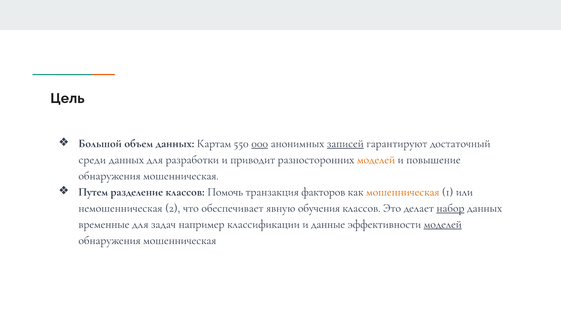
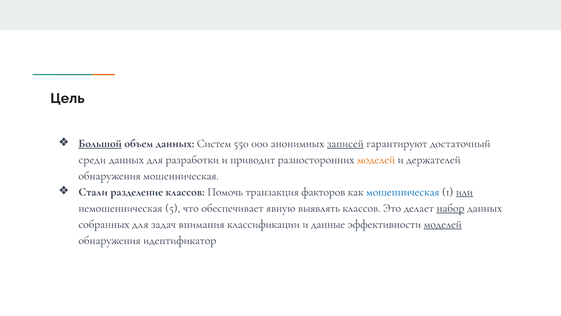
Большой underline: none -> present
Картам: Картам -> Систем
000 underline: present -> none
повышение: повышение -> держателей
Путем: Путем -> Стали
мошенническая at (403, 191) colour: orange -> blue
или underline: none -> present
2: 2 -> 5
обучения: обучения -> выявлять
временные: временные -> собранных
например: например -> внимания
мошенническая at (180, 240): мошенническая -> идентификатор
